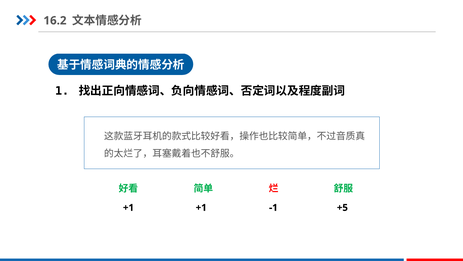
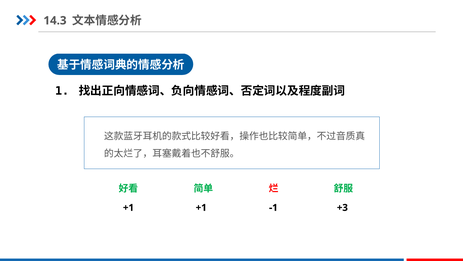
16.2: 16.2 -> 14.3
+5: +5 -> +3
